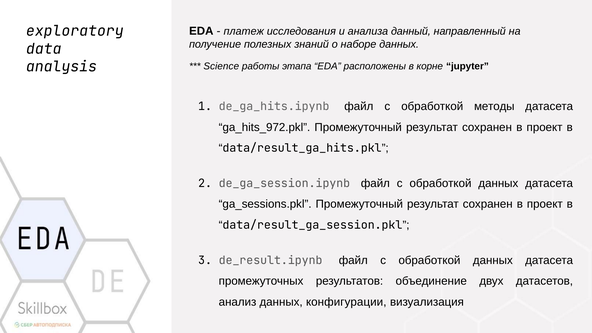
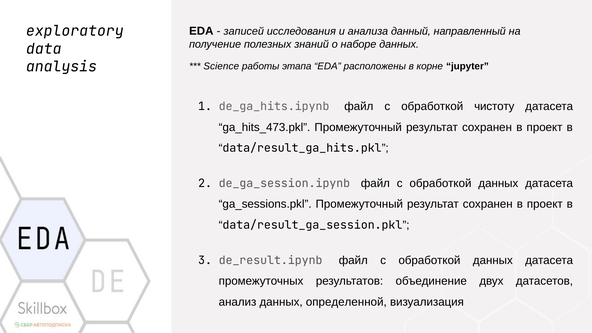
платеж: платеж -> записей
методы: методы -> чистоту
ga_hits_972.pkl: ga_hits_972.pkl -> ga_hits_473.pkl
конфигурации: конфигурации -> определенной
